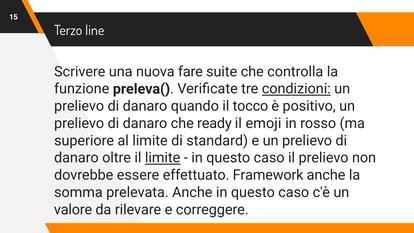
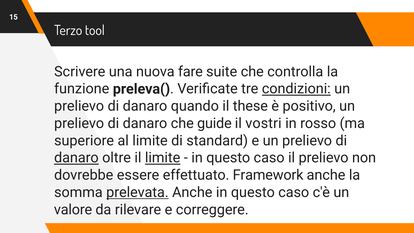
line: line -> tool
tocco: tocco -> these
ready: ready -> guide
emoji: emoji -> vostri
danaro at (76, 158) underline: none -> present
prelevata underline: none -> present
